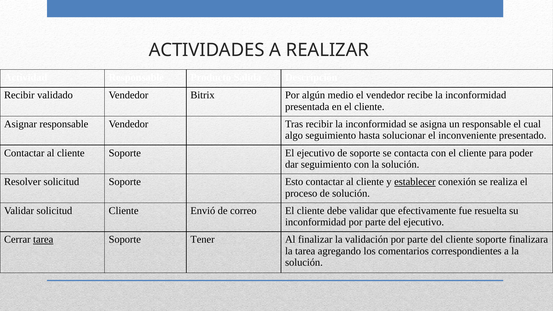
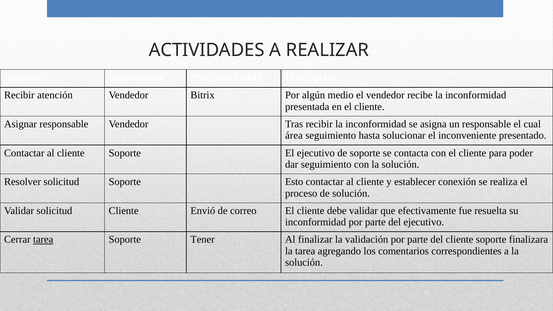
validado: validado -> atención
algo: algo -> área
establecer underline: present -> none
